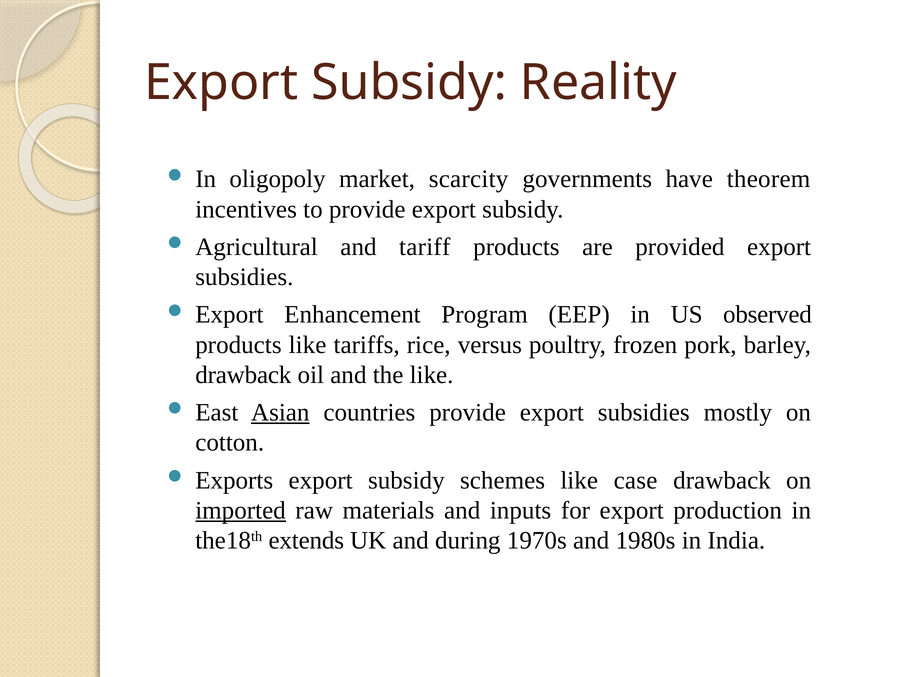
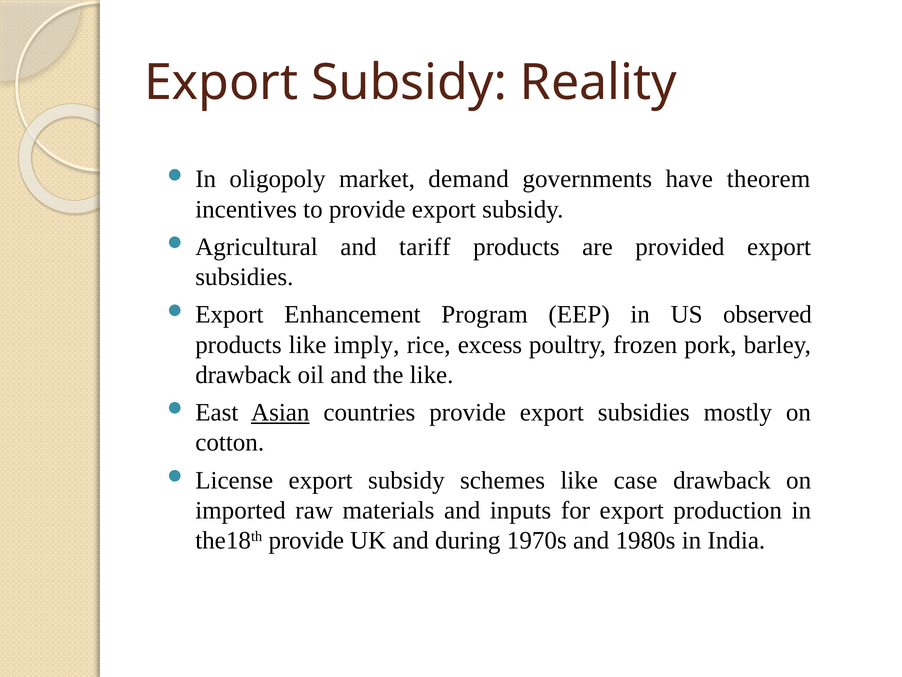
scarcity: scarcity -> demand
tariffs: tariffs -> imply
versus: versus -> excess
Exports: Exports -> License
imported underline: present -> none
the18th extends: extends -> provide
